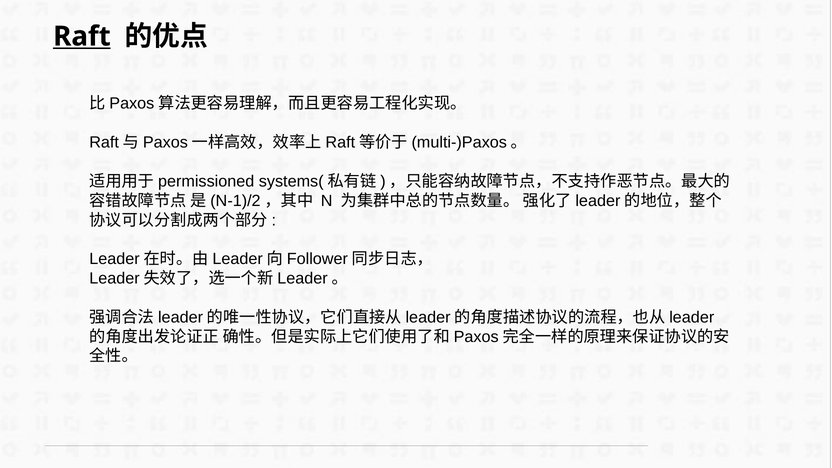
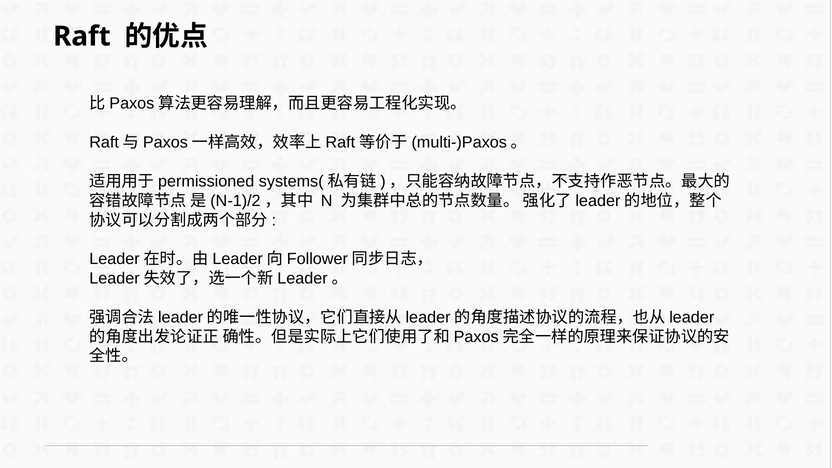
Raft underline: present -> none
